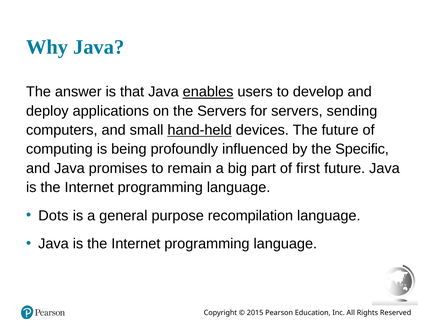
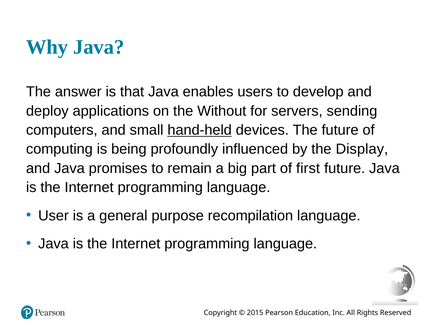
enables underline: present -> none
the Servers: Servers -> Without
Specific: Specific -> Display
Dots: Dots -> User
